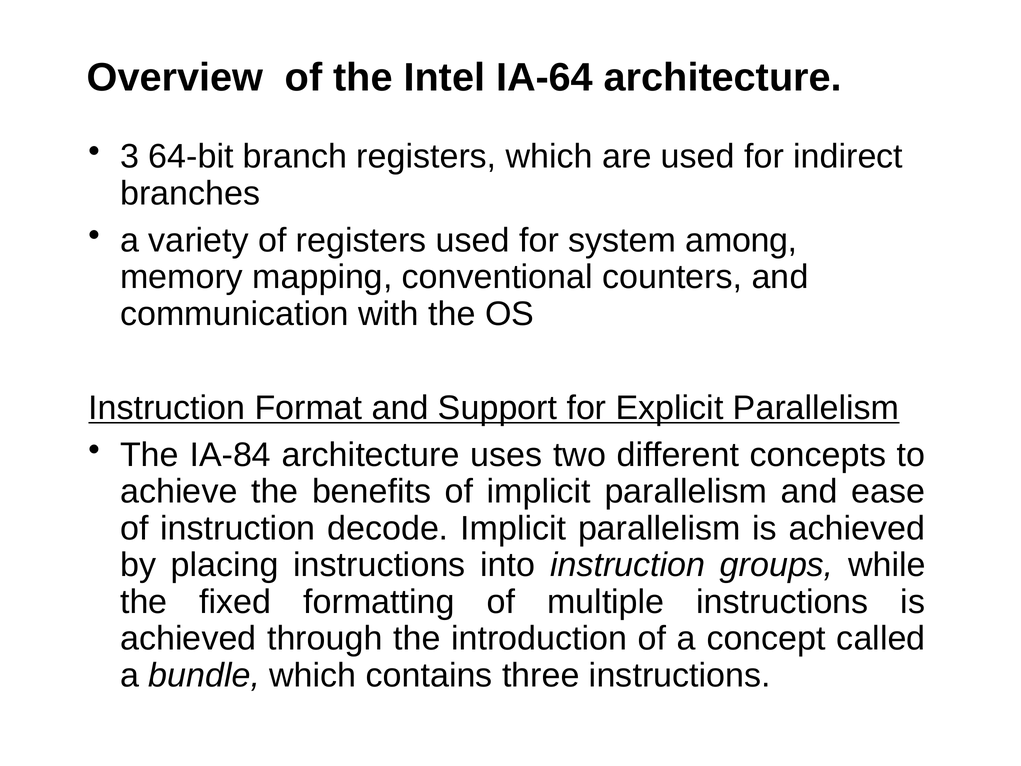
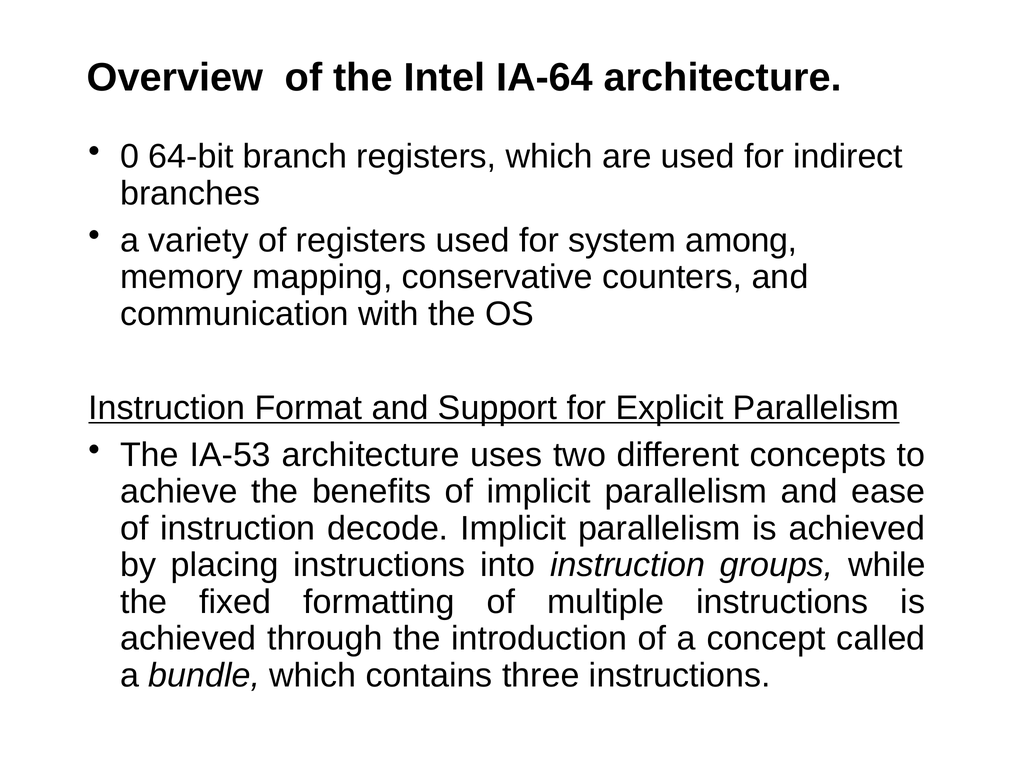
3: 3 -> 0
conventional: conventional -> conservative
IA-84: IA-84 -> IA-53
